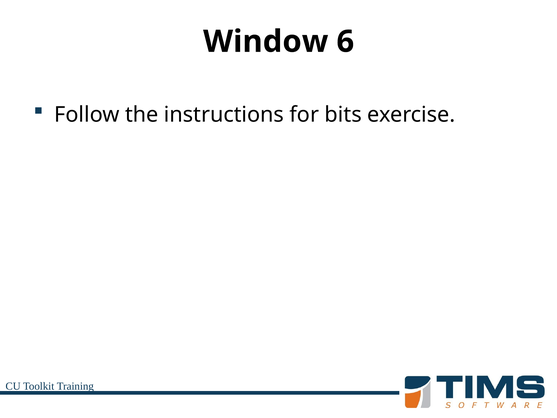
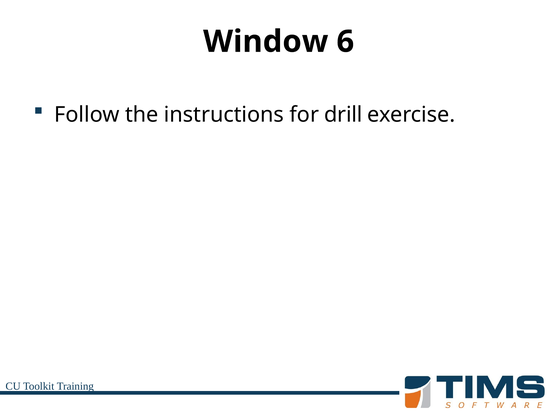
bits: bits -> drill
